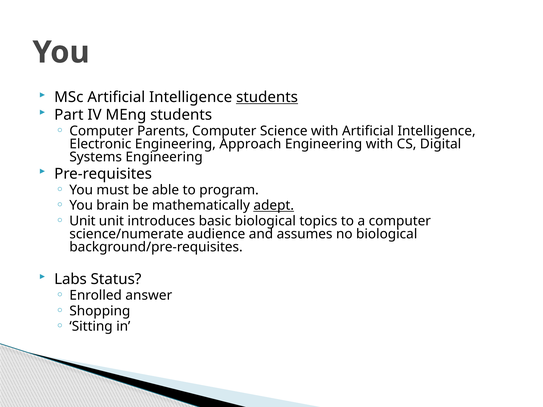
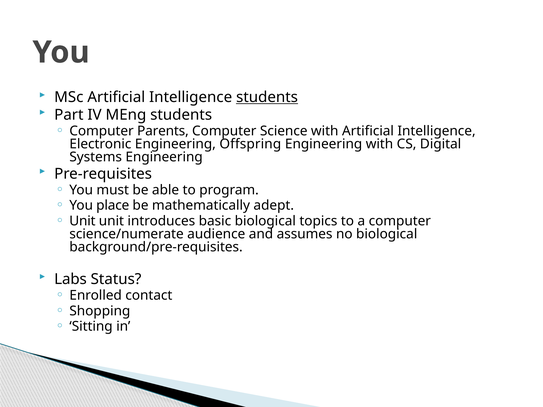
Approach: Approach -> Offspring
brain: brain -> place
adept underline: present -> none
answer: answer -> contact
